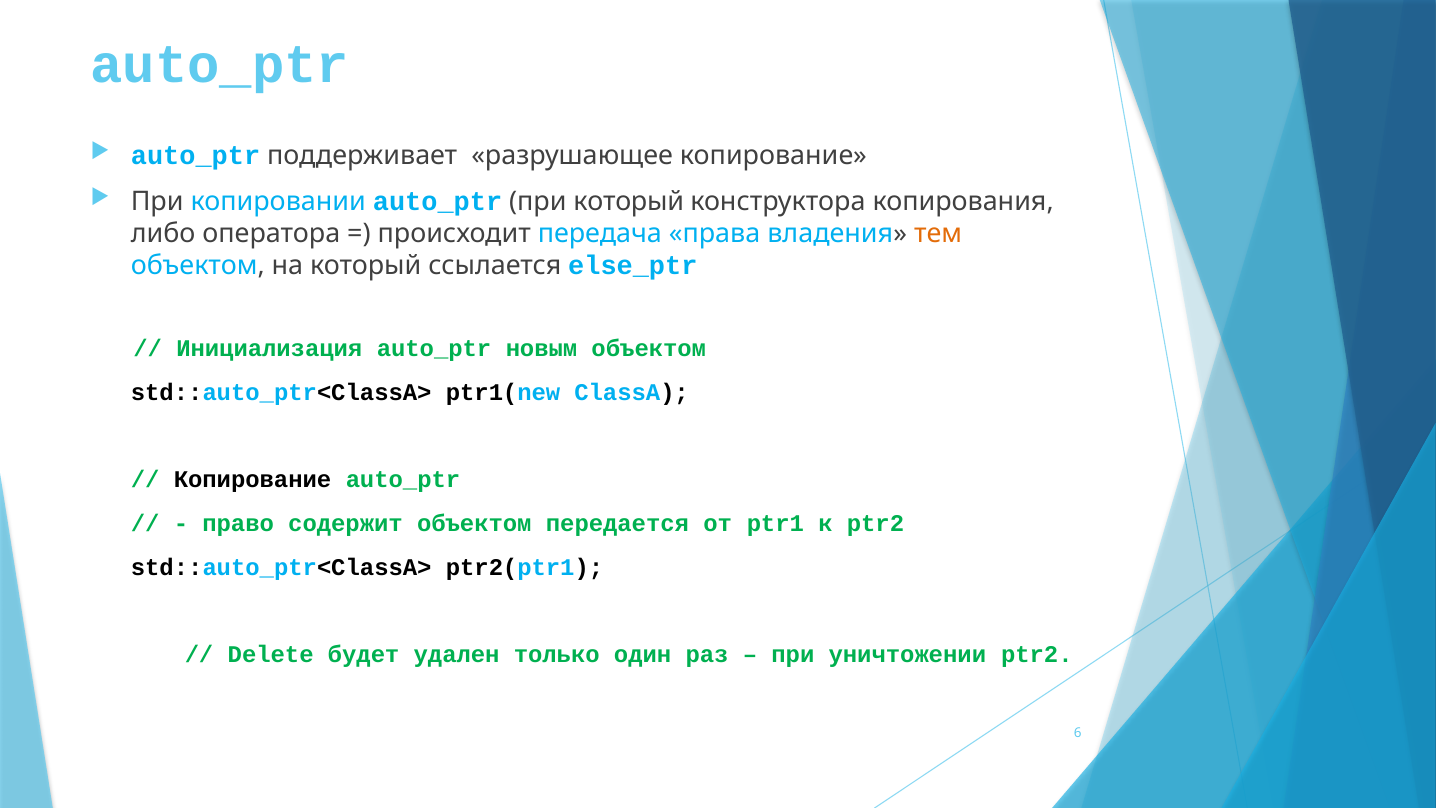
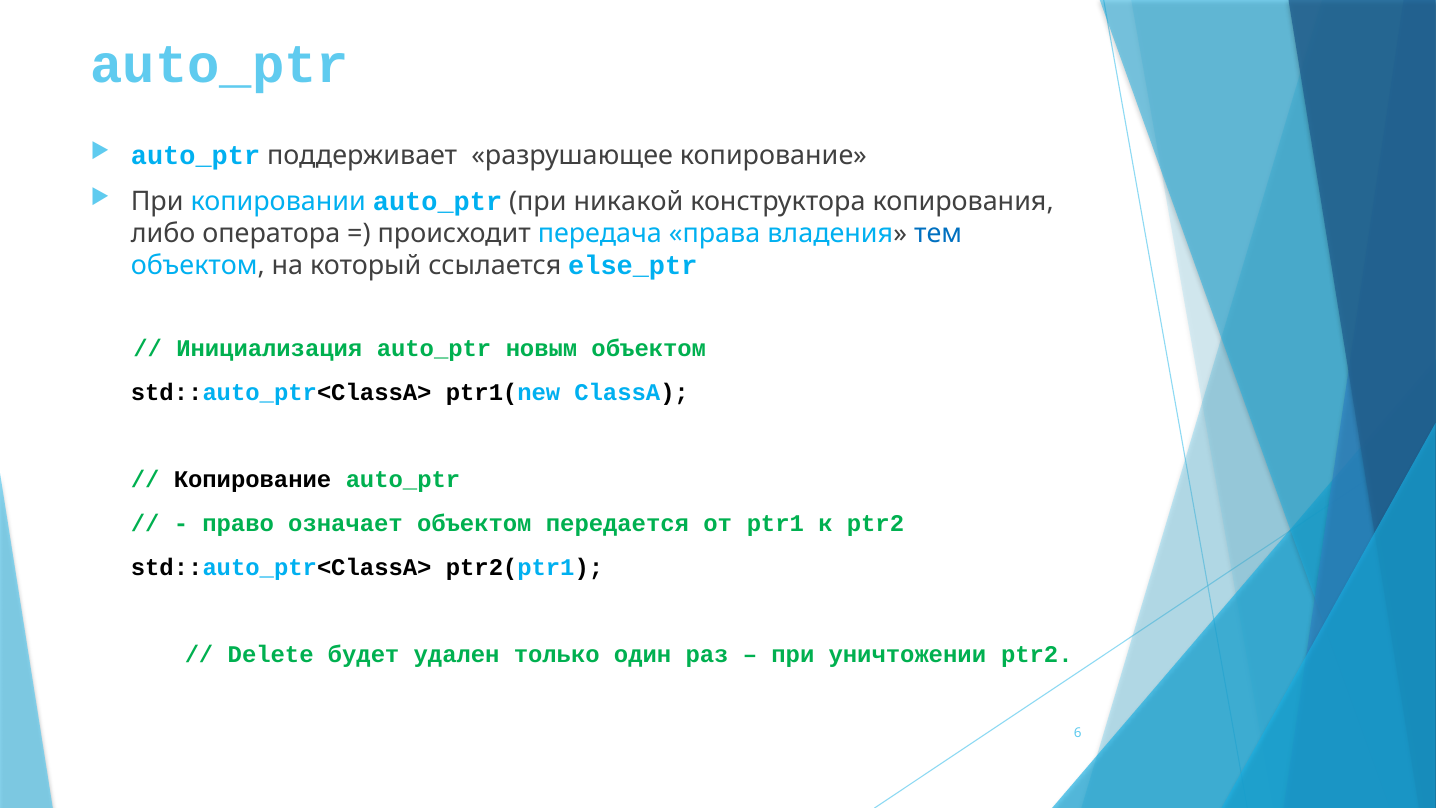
при который: который -> никакой
тем colour: orange -> blue
содержит: содержит -> означает
